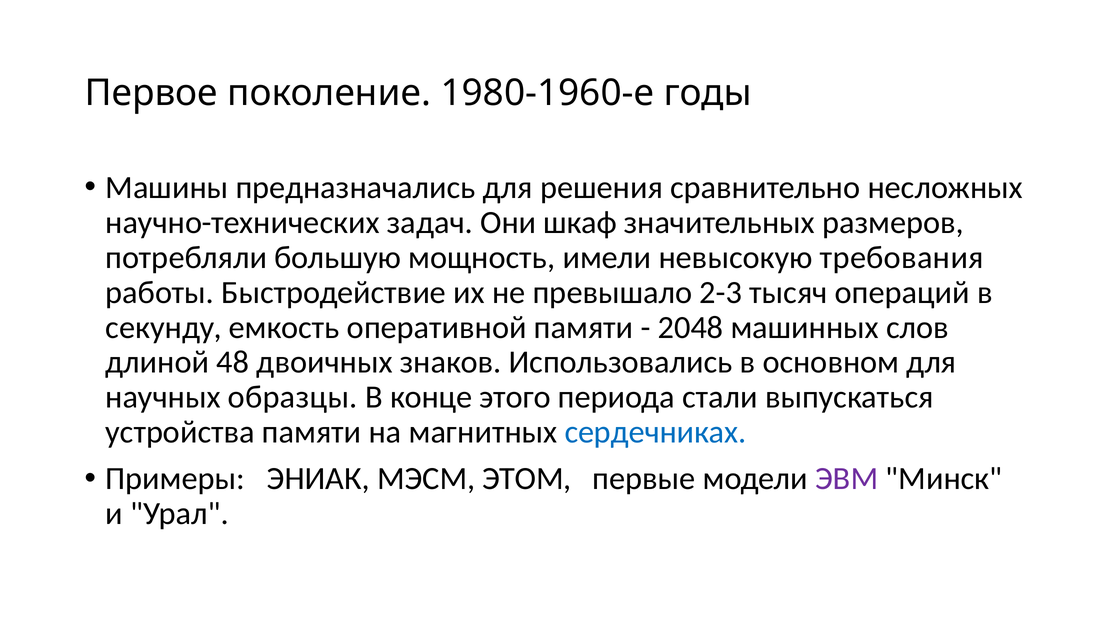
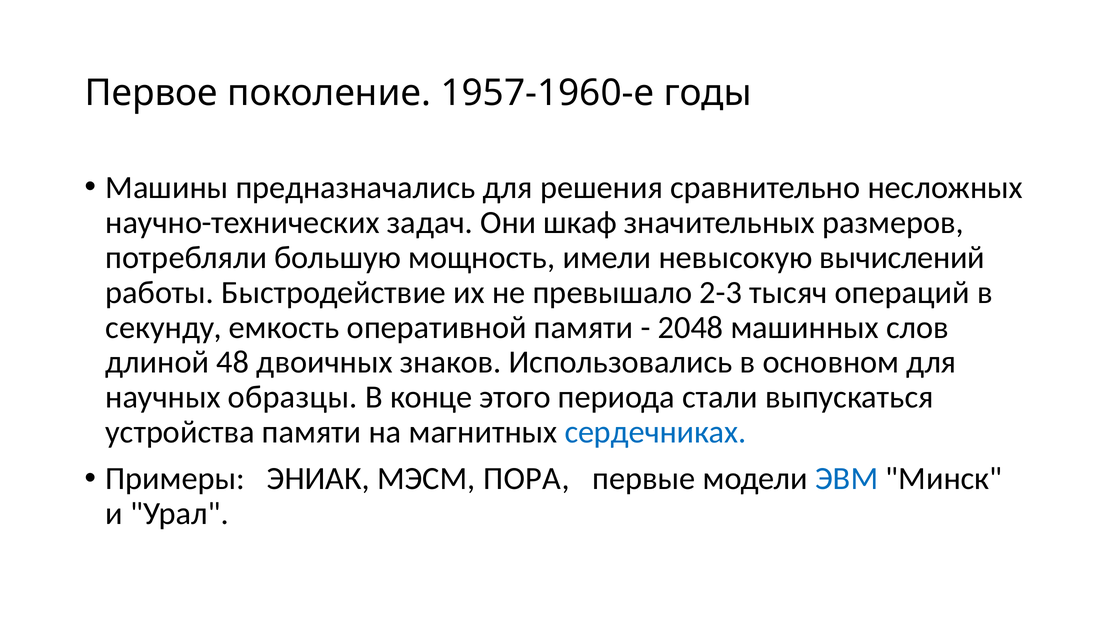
1980-1960-е: 1980-1960-е -> 1957-1960-е
требования: требования -> вычислений
ЭТОМ: ЭТОМ -> ПОРА
ЭВМ colour: purple -> blue
